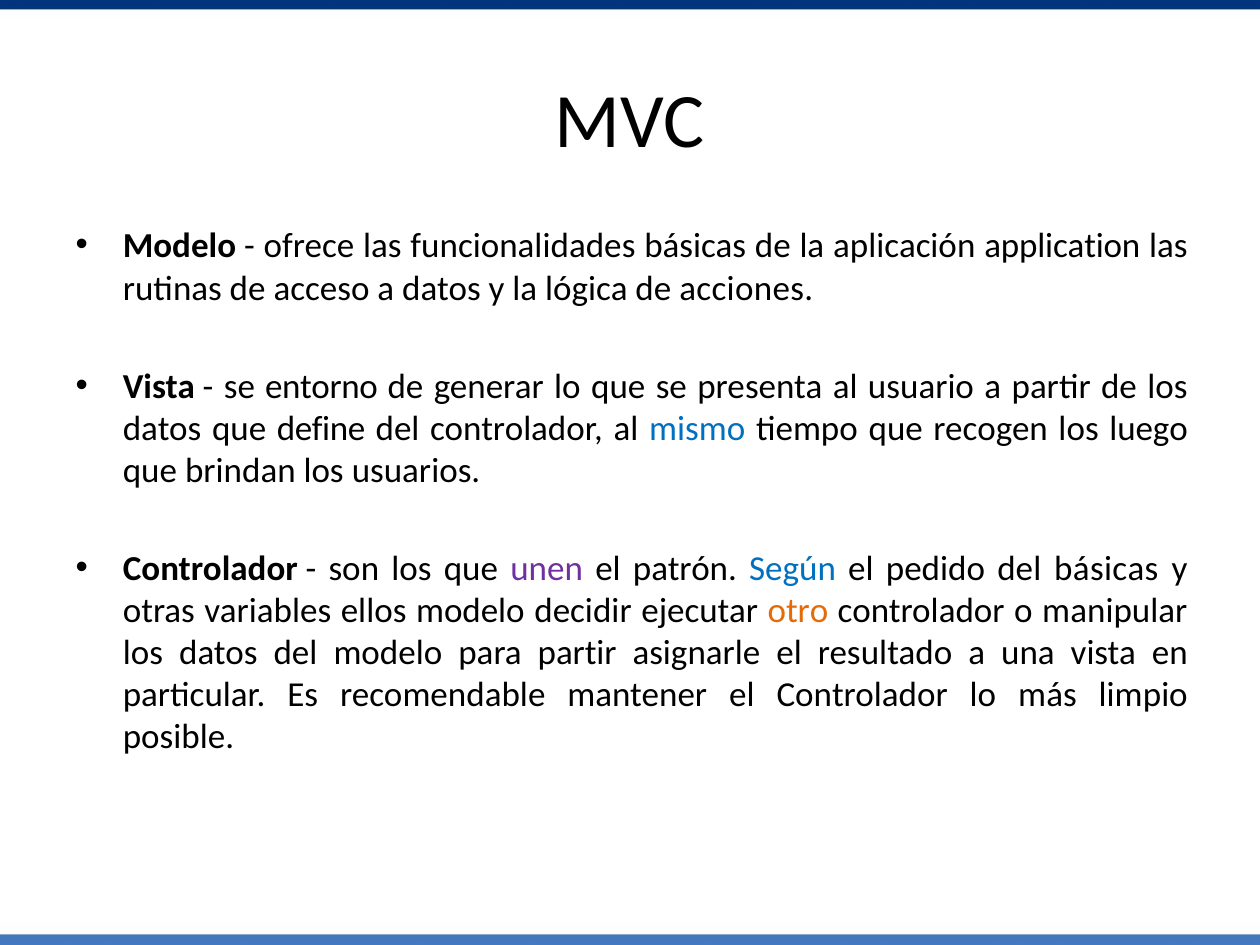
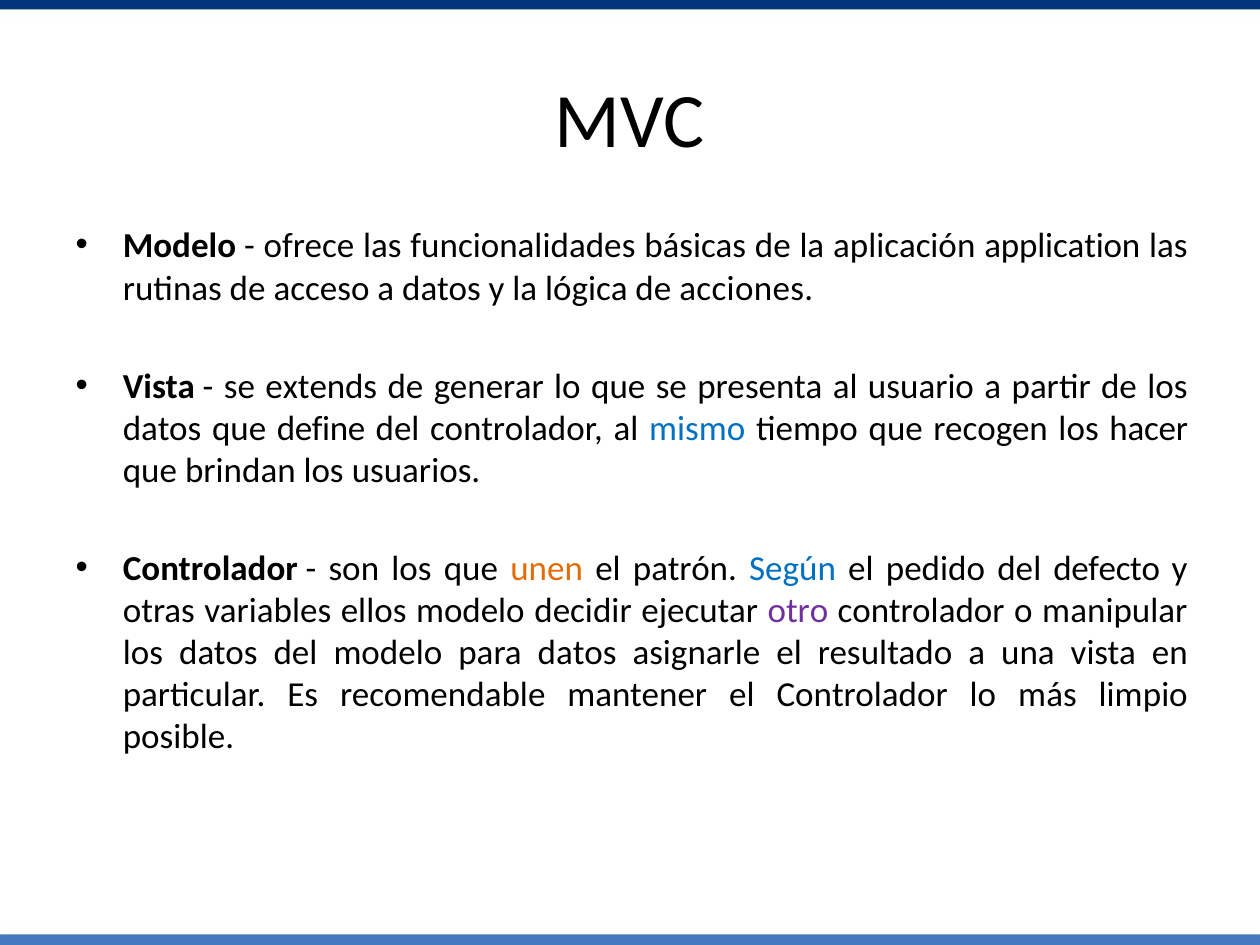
entorno: entorno -> extends
luego: luego -> hacer
unen colour: purple -> orange
del básicas: básicas -> defecto
otro colour: orange -> purple
para partir: partir -> datos
